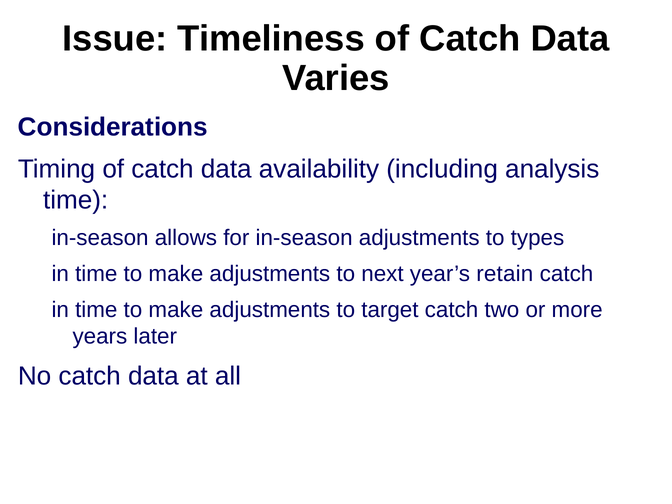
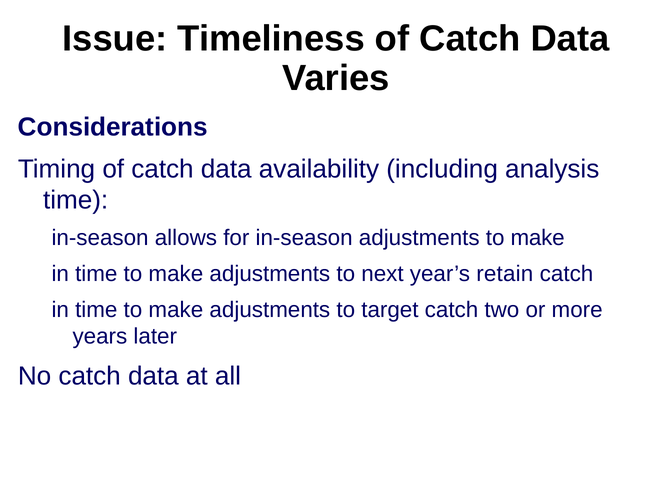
adjustments to types: types -> make
